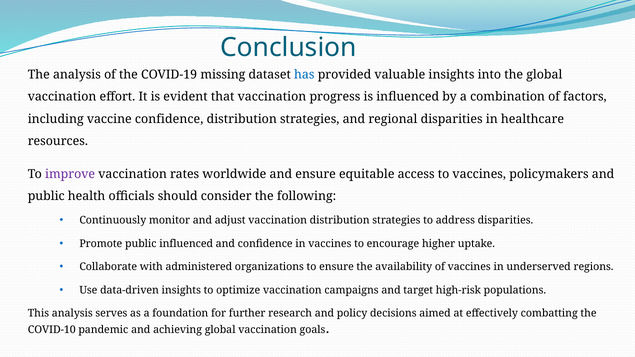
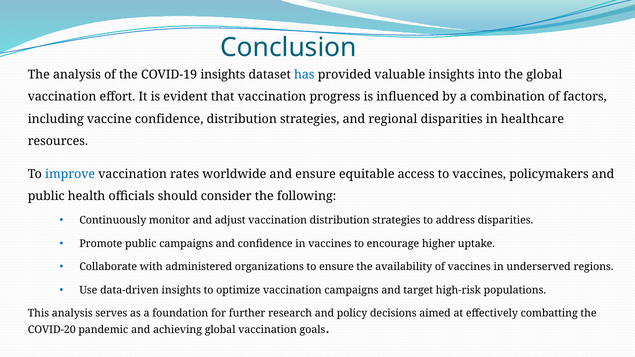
COVID-19 missing: missing -> insights
improve colour: purple -> blue
public influenced: influenced -> campaigns
COVID-10: COVID-10 -> COVID-20
